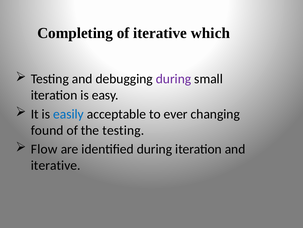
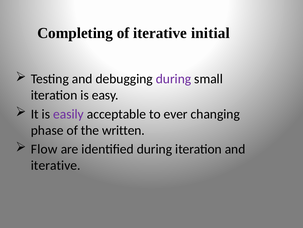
which: which -> initial
easily colour: blue -> purple
found: found -> phase
the testing: testing -> written
